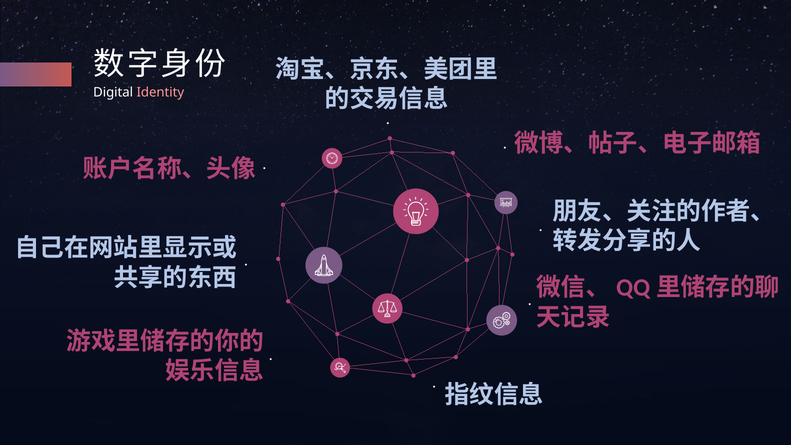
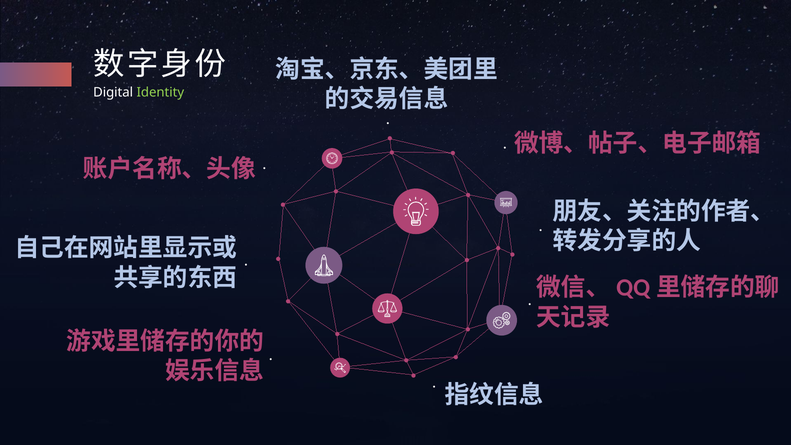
Identity colour: pink -> light green
